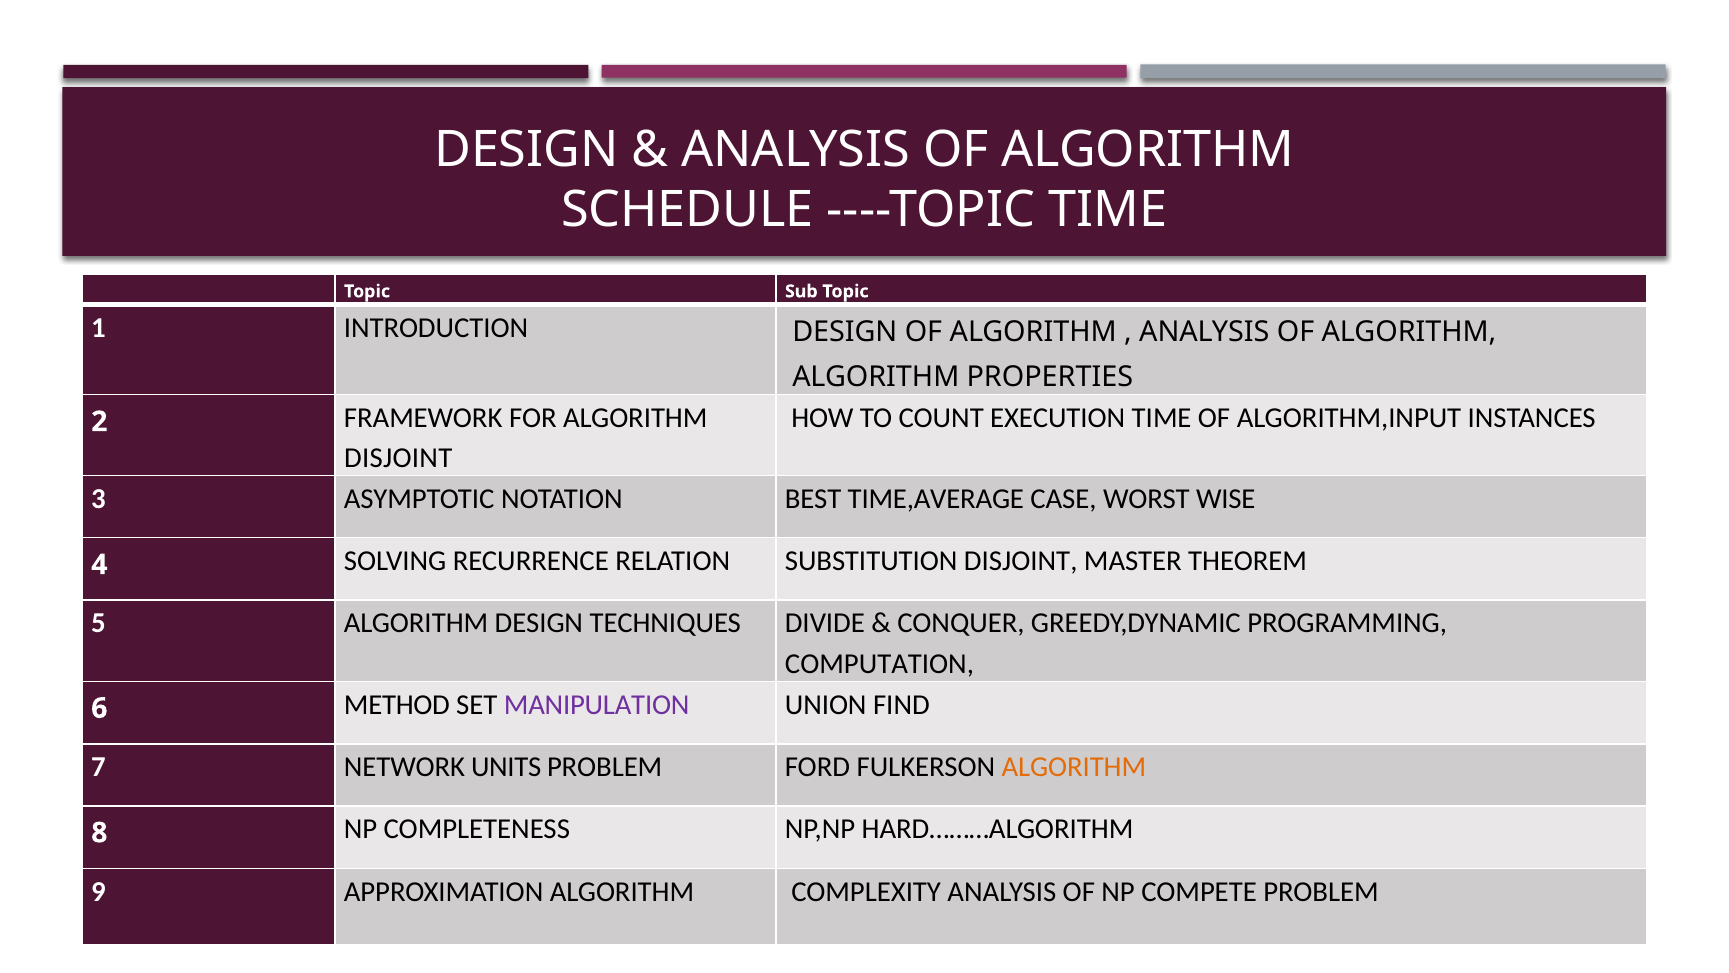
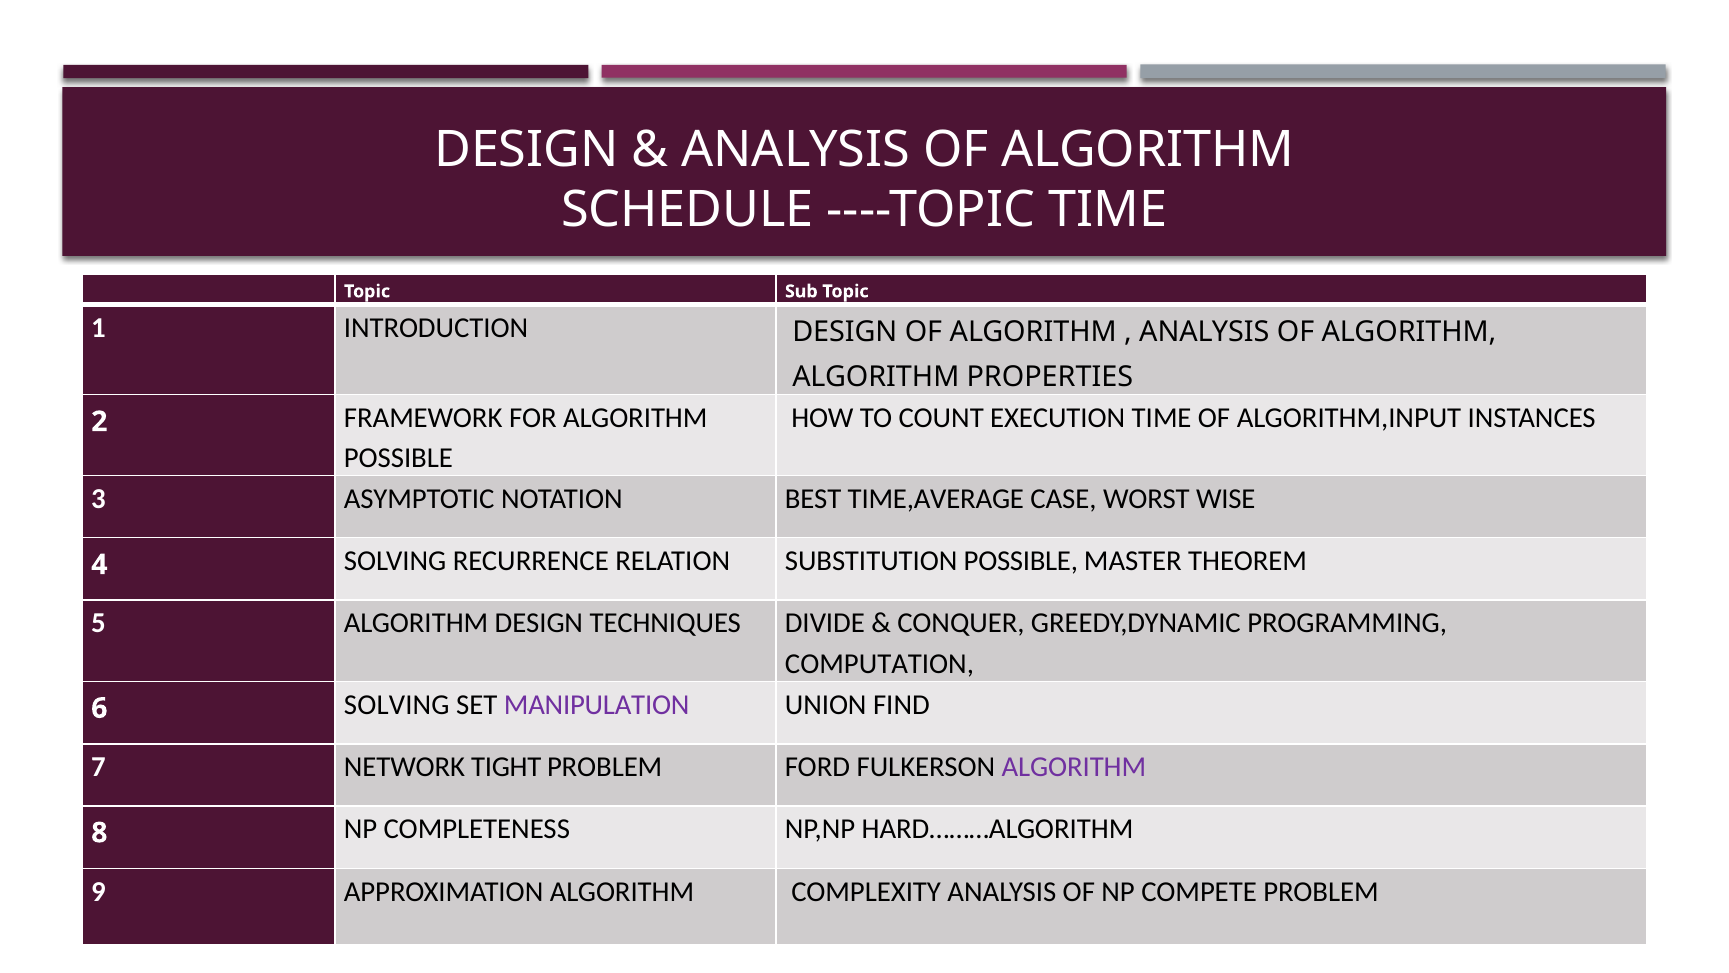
DISJOINT at (398, 458): DISJOINT -> POSSIBLE
SUBSTITUTION DISJOINT: DISJOINT -> POSSIBLE
6 METHOD: METHOD -> SOLVING
UNITS: UNITS -> TIGHT
ALGORITHM at (1074, 767) colour: orange -> purple
